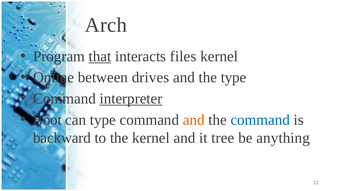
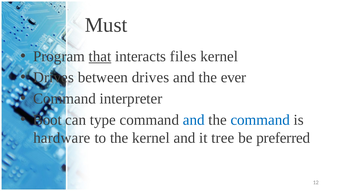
Arch: Arch -> Must
Online at (54, 77): Online -> Drives
the type: type -> ever
interpreter underline: present -> none
and at (194, 120) colour: orange -> blue
backward: backward -> hardware
anything: anything -> preferred
